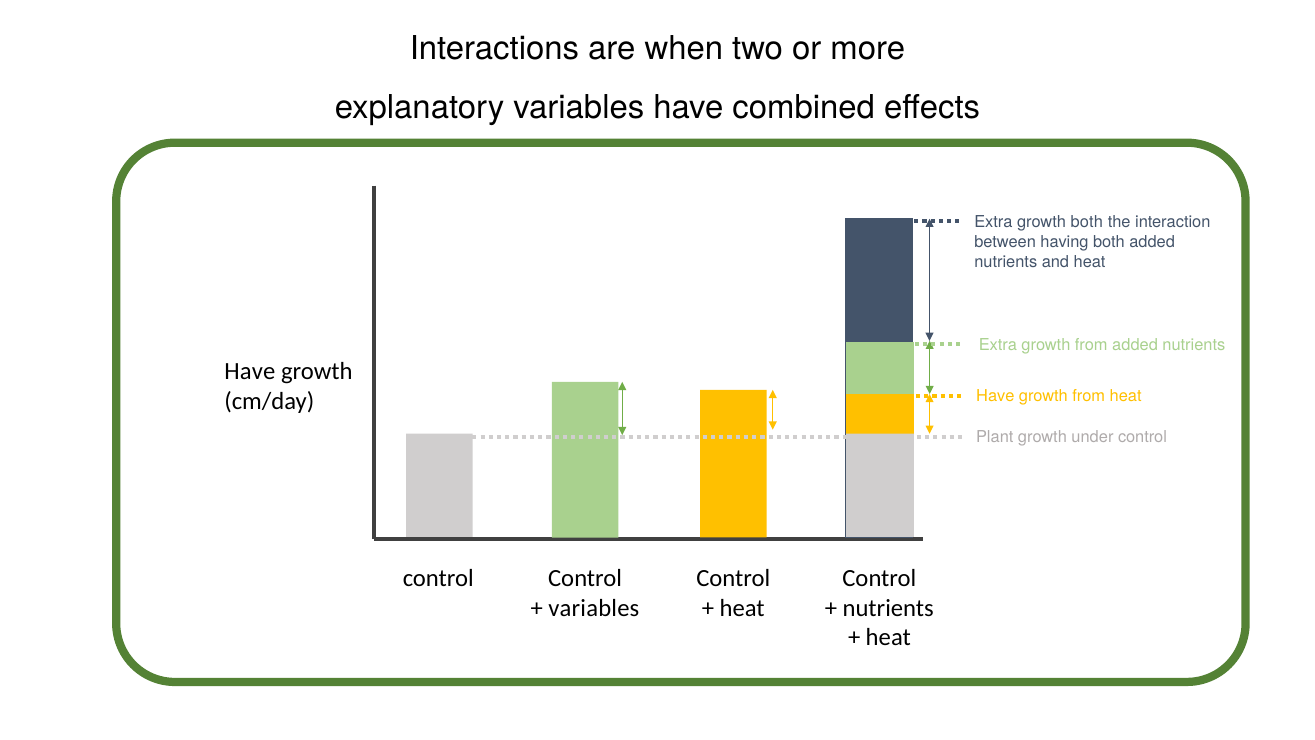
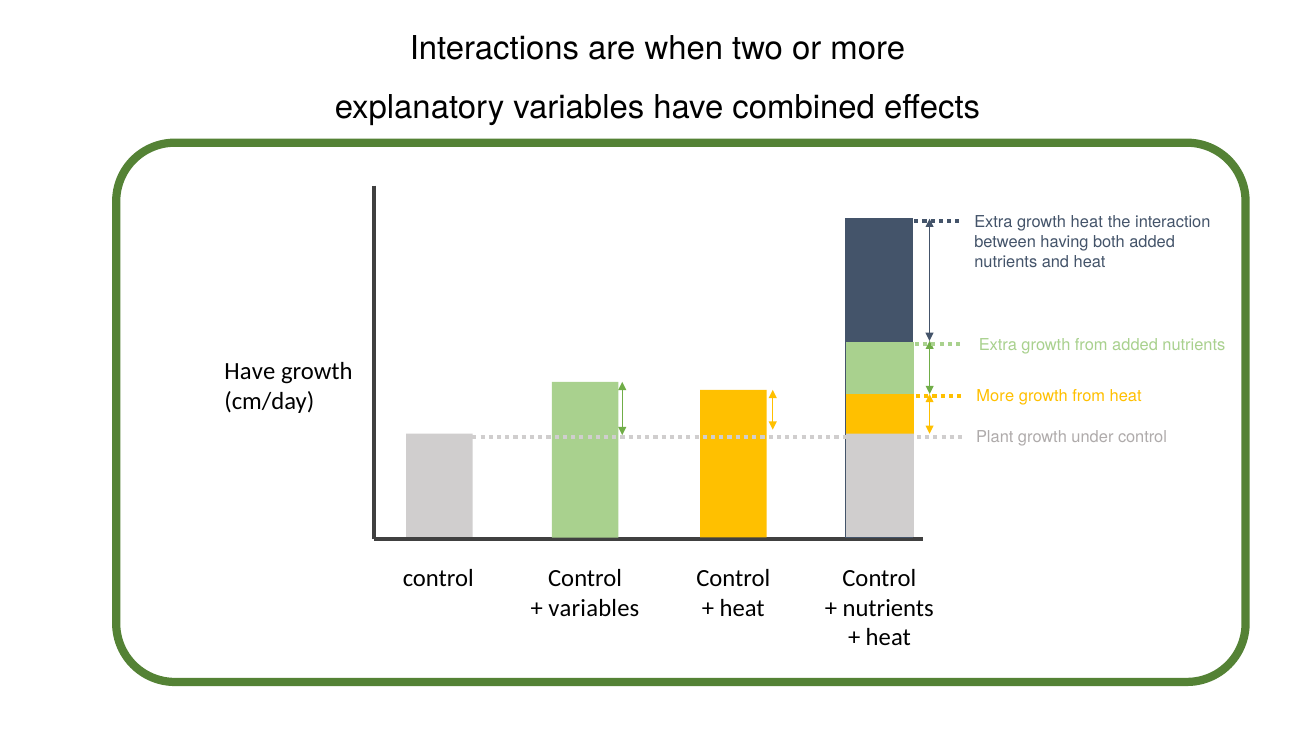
growth both: both -> heat
Have at (995, 396): Have -> More
